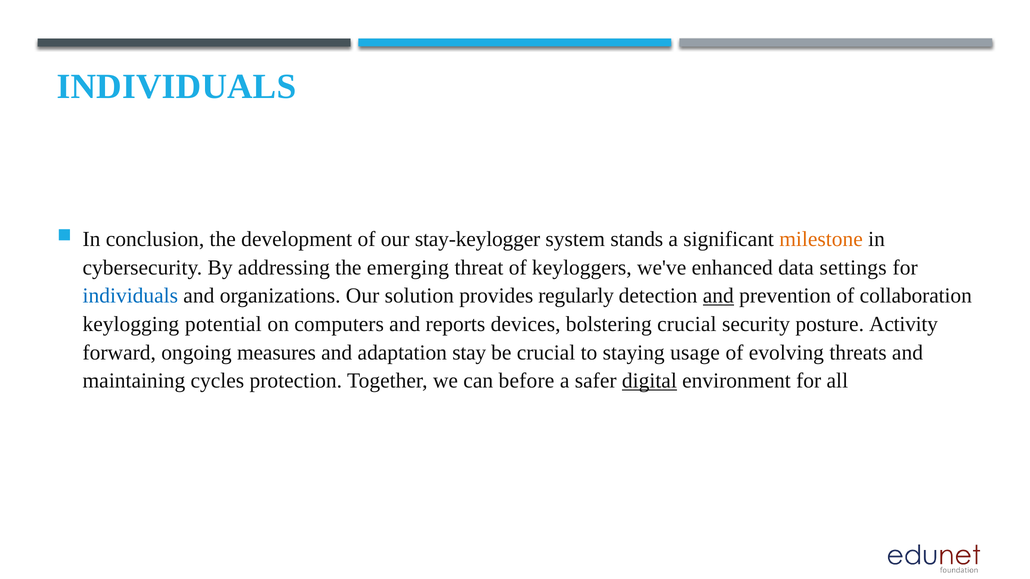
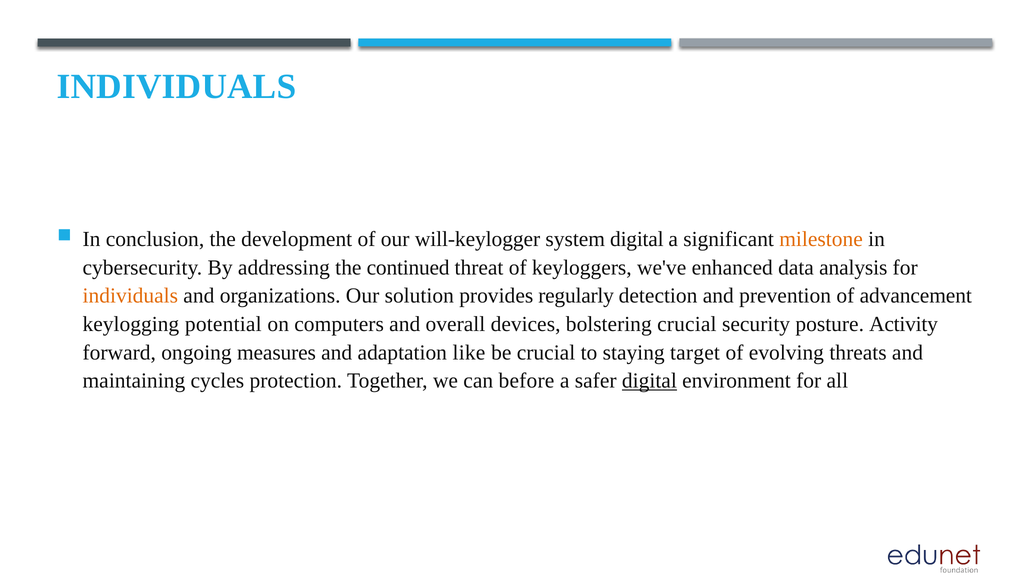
stay-keylogger: stay-keylogger -> will-keylogger
system stands: stands -> digital
emerging: emerging -> continued
settings: settings -> analysis
individuals at (130, 296) colour: blue -> orange
and at (718, 296) underline: present -> none
collaboration: collaboration -> advancement
reports: reports -> overall
stay: stay -> like
usage: usage -> target
